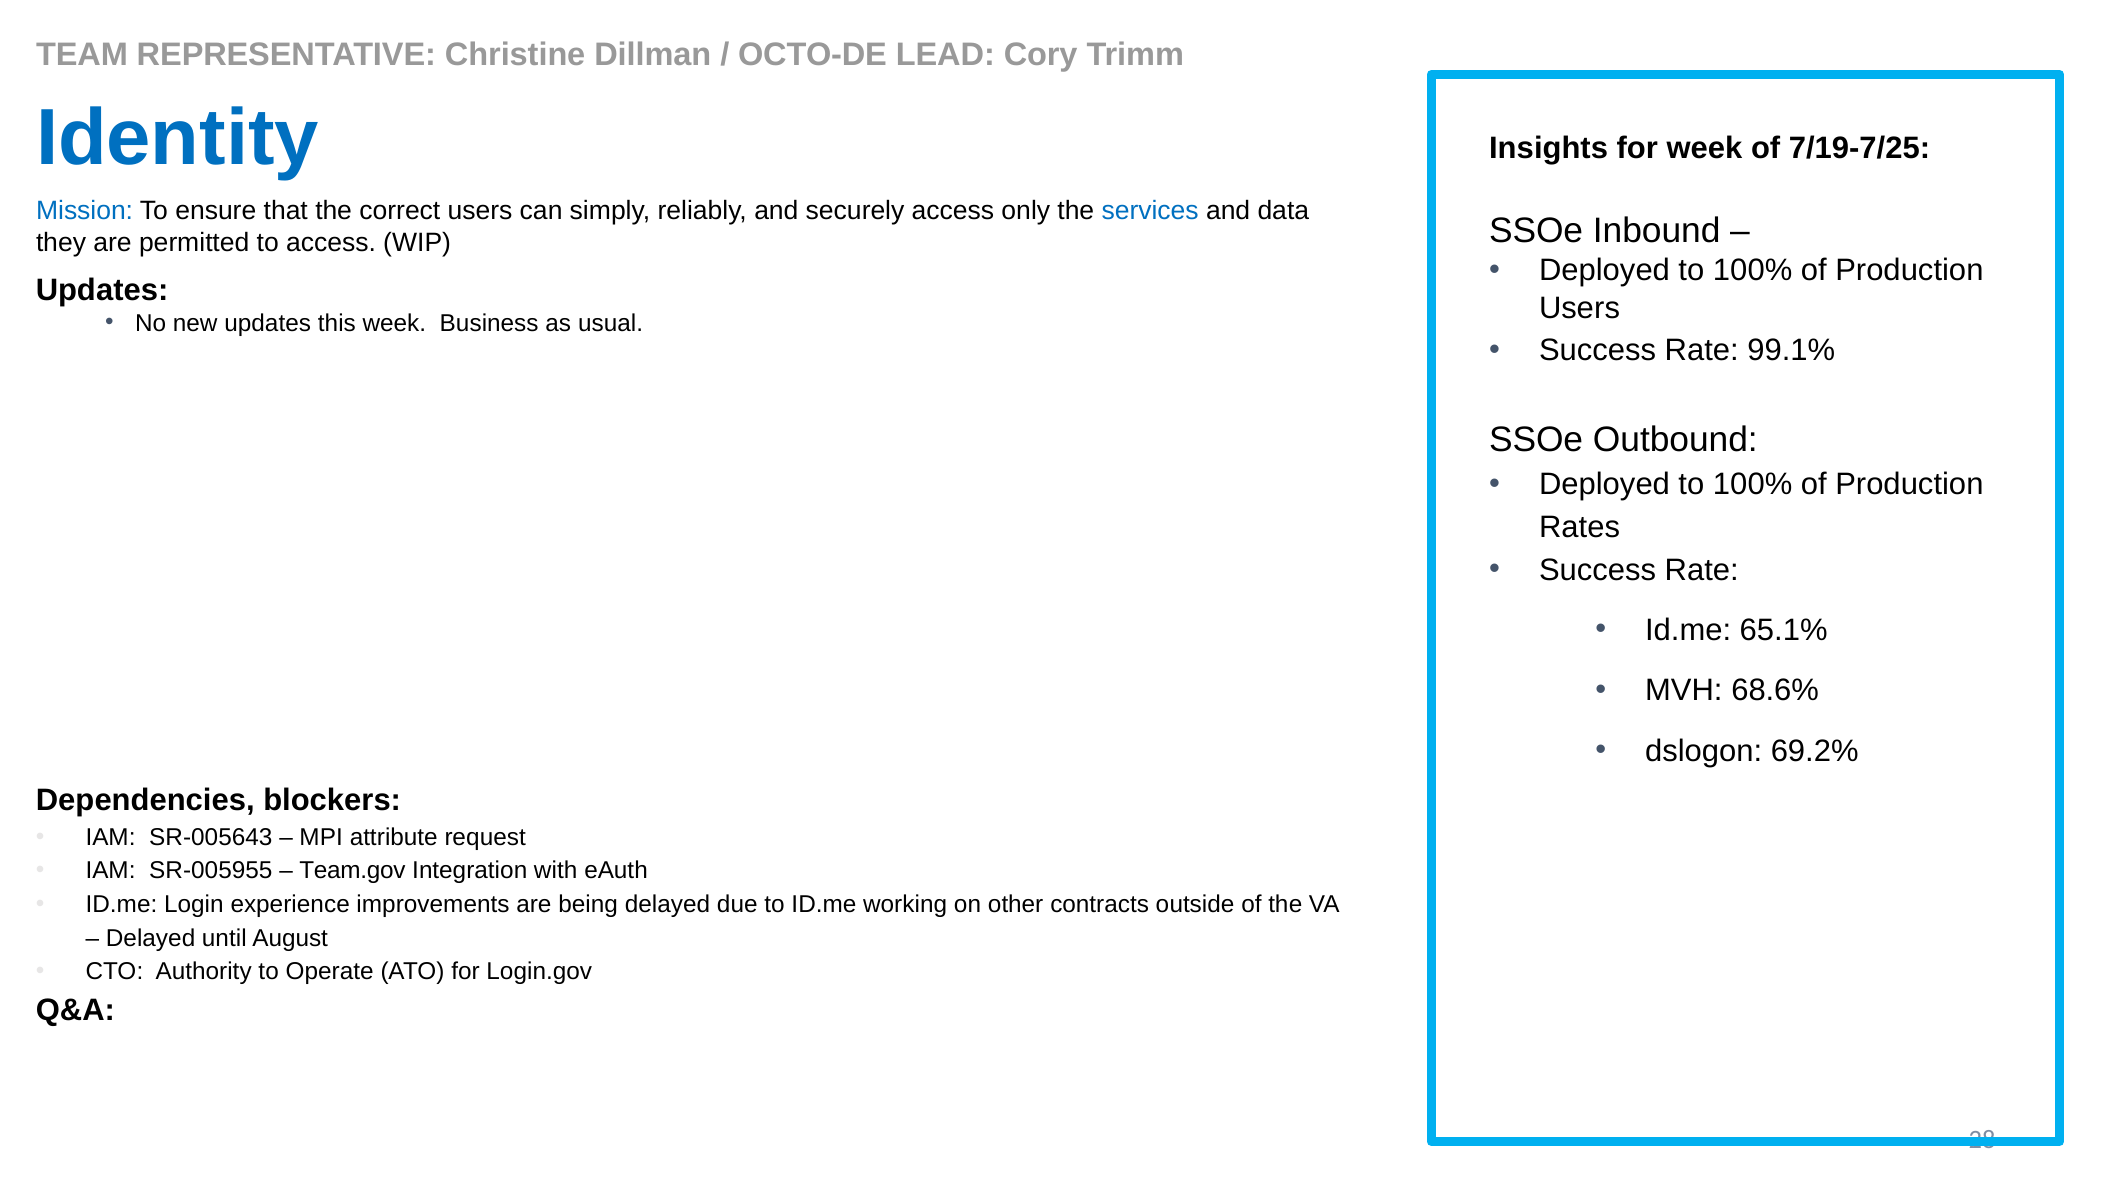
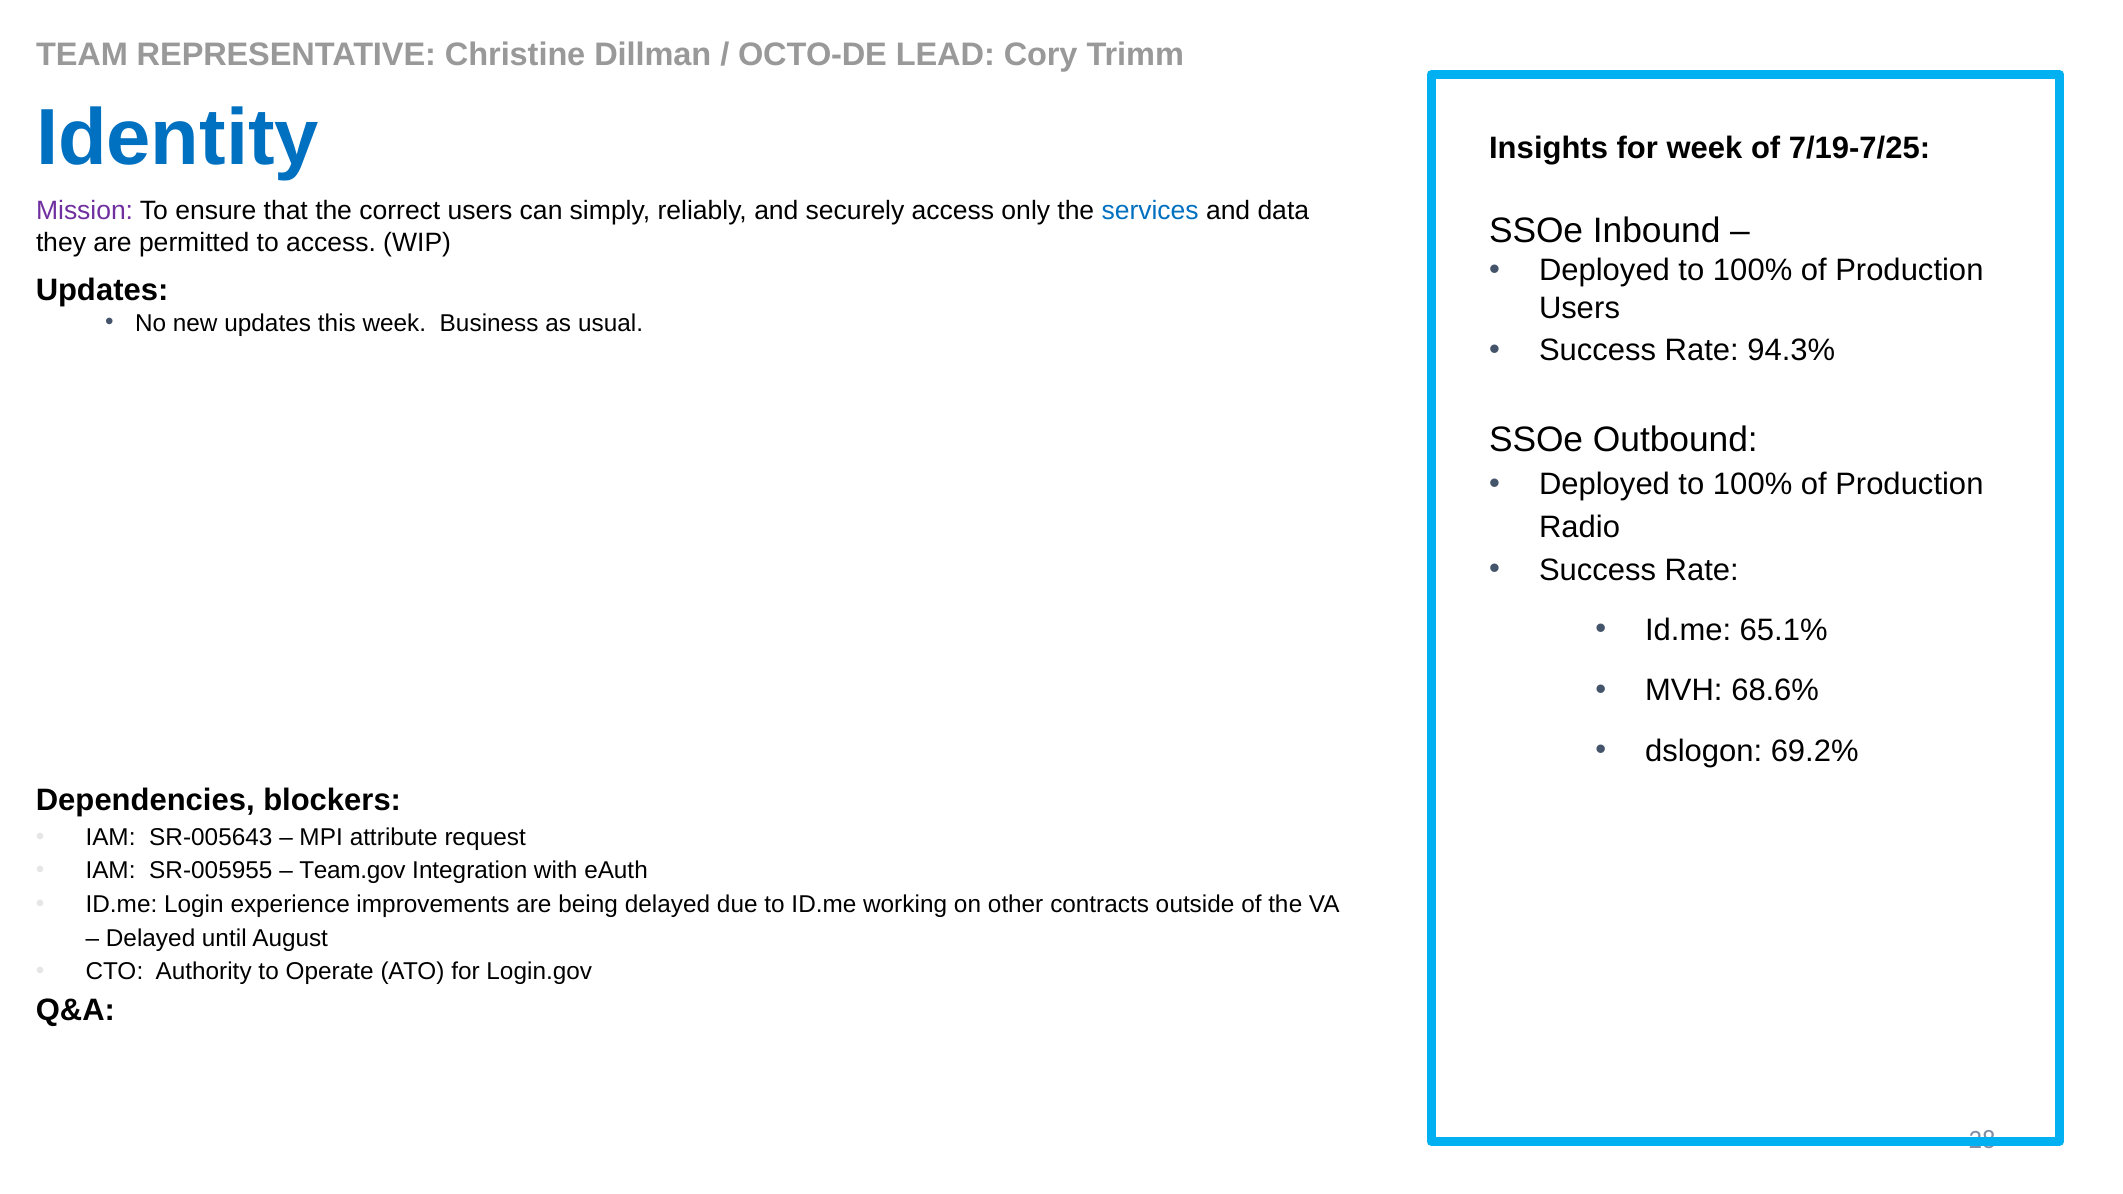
Mission colour: blue -> purple
99.1%: 99.1% -> 94.3%
Rates: Rates -> Radio
